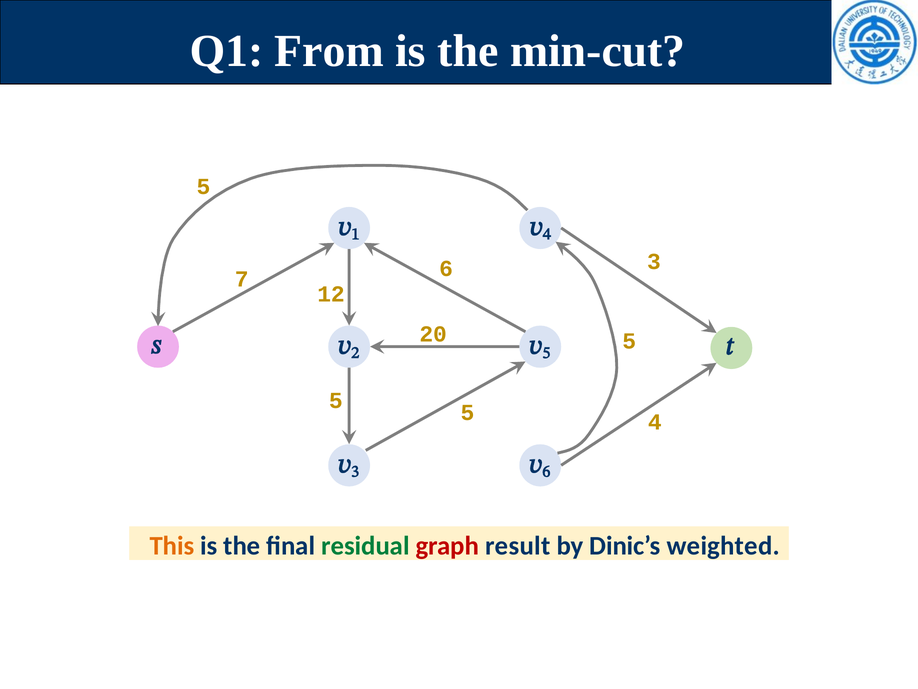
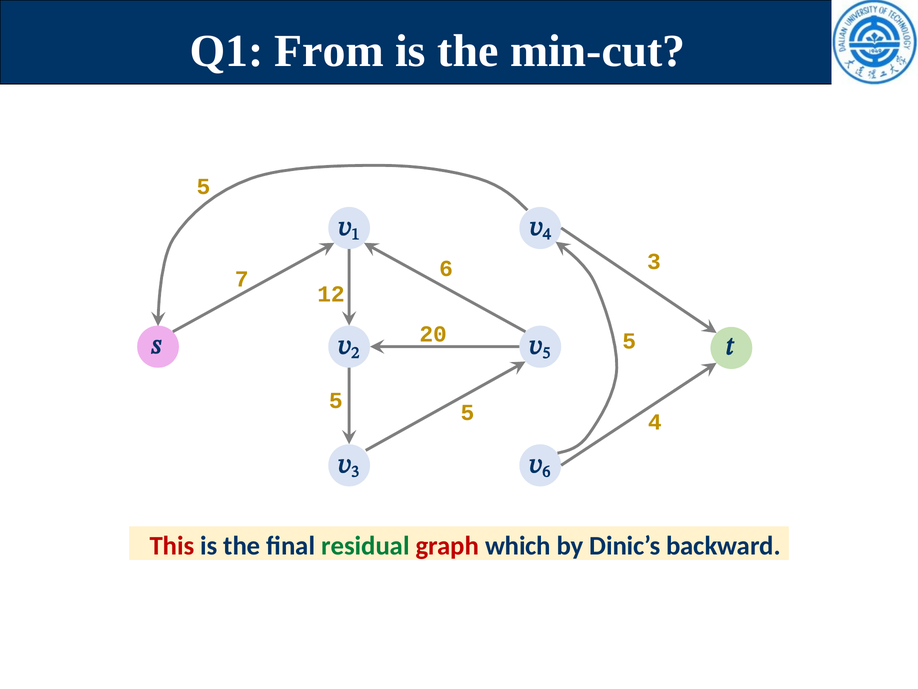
This colour: orange -> red
result: result -> which
weighted: weighted -> backward
